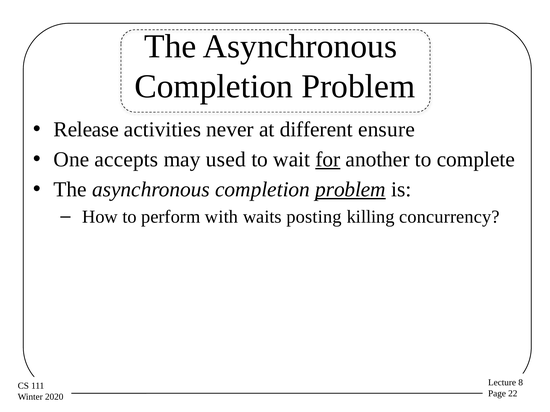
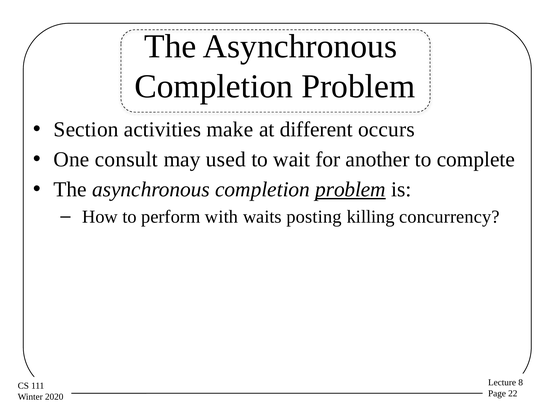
Release: Release -> Section
never: never -> make
ensure: ensure -> occurs
accepts: accepts -> consult
for underline: present -> none
